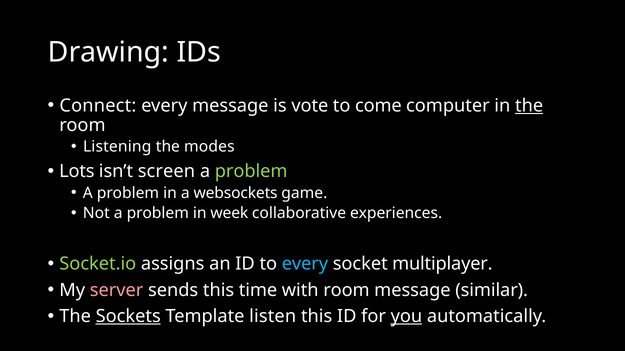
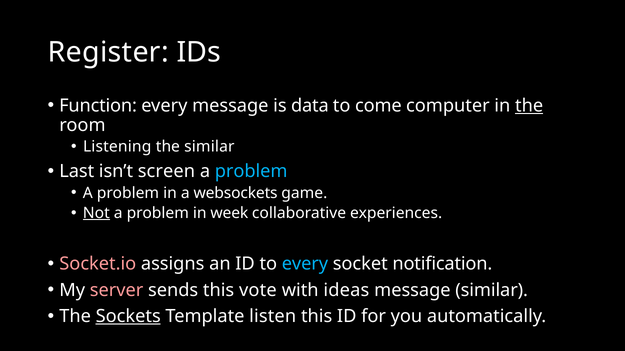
Drawing: Drawing -> Register
Connect: Connect -> Function
vote: vote -> data
the modes: modes -> similar
Lots: Lots -> Last
problem at (251, 172) colour: light green -> light blue
Not underline: none -> present
Socket.io colour: light green -> pink
multiplayer: multiplayer -> notification
time: time -> vote
with room: room -> ideas
you underline: present -> none
